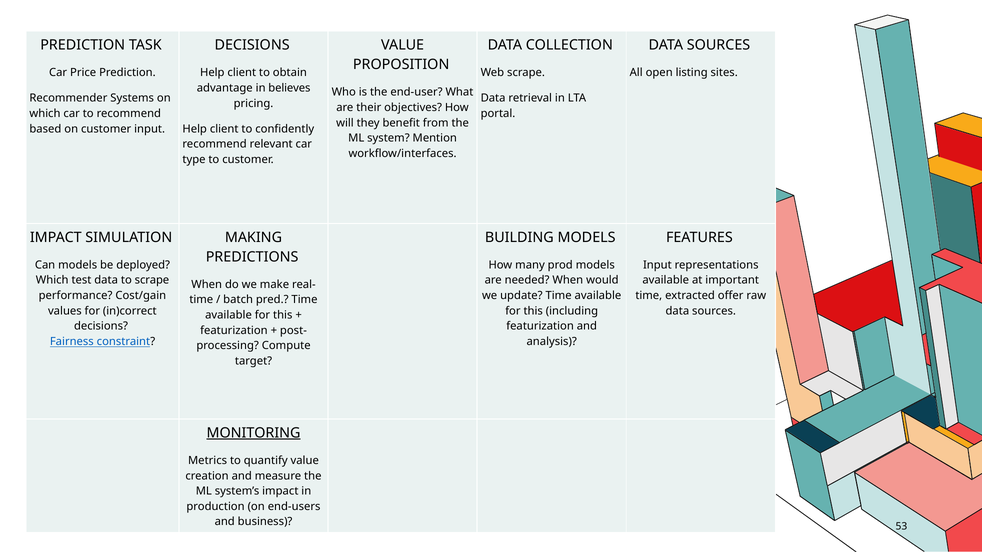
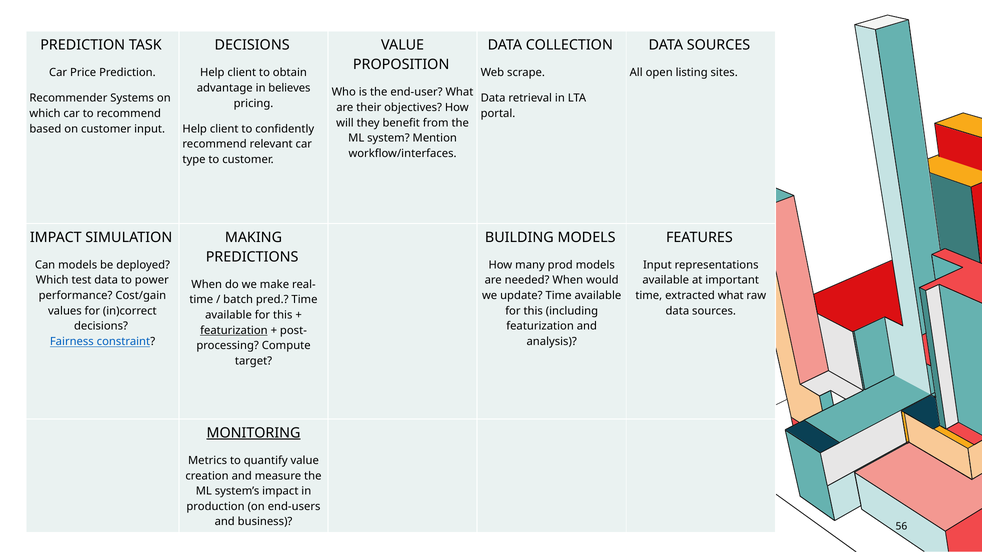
to scrape: scrape -> power
extracted offer: offer -> what
featurization at (234, 331) underline: none -> present
53: 53 -> 56
